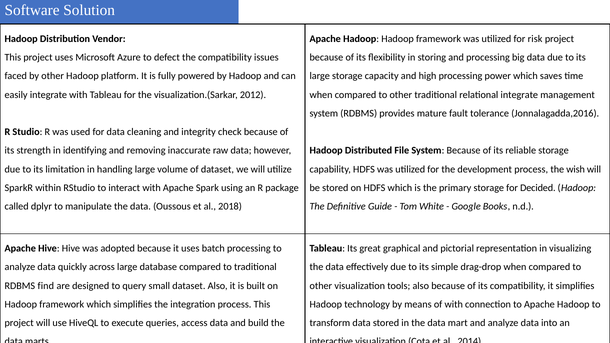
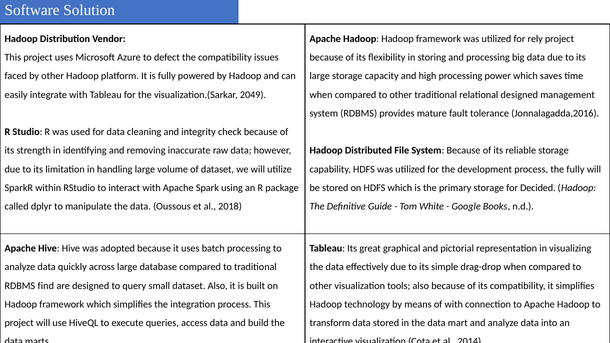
risk: risk -> rely
2012: 2012 -> 2049
relational integrate: integrate -> designed
the wish: wish -> fully
